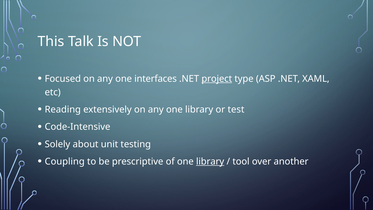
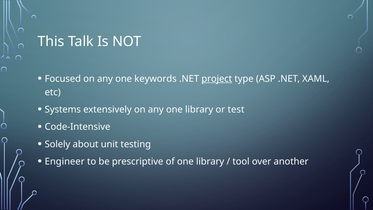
interfaces: interfaces -> keywords
Reading: Reading -> Systems
Coupling: Coupling -> Engineer
library at (210, 161) underline: present -> none
